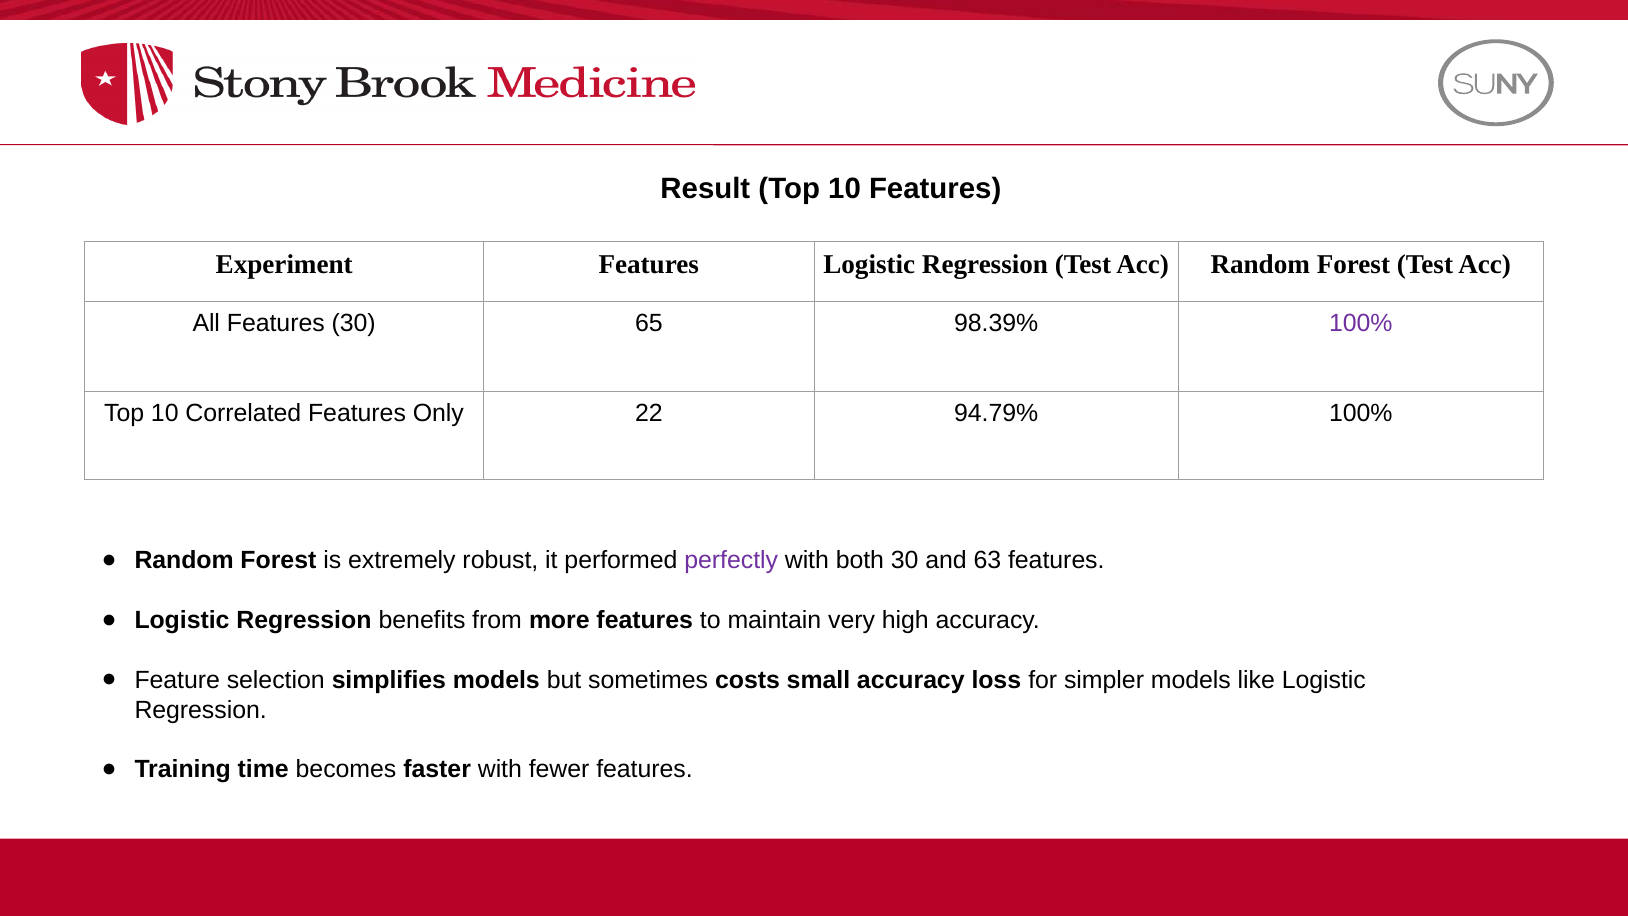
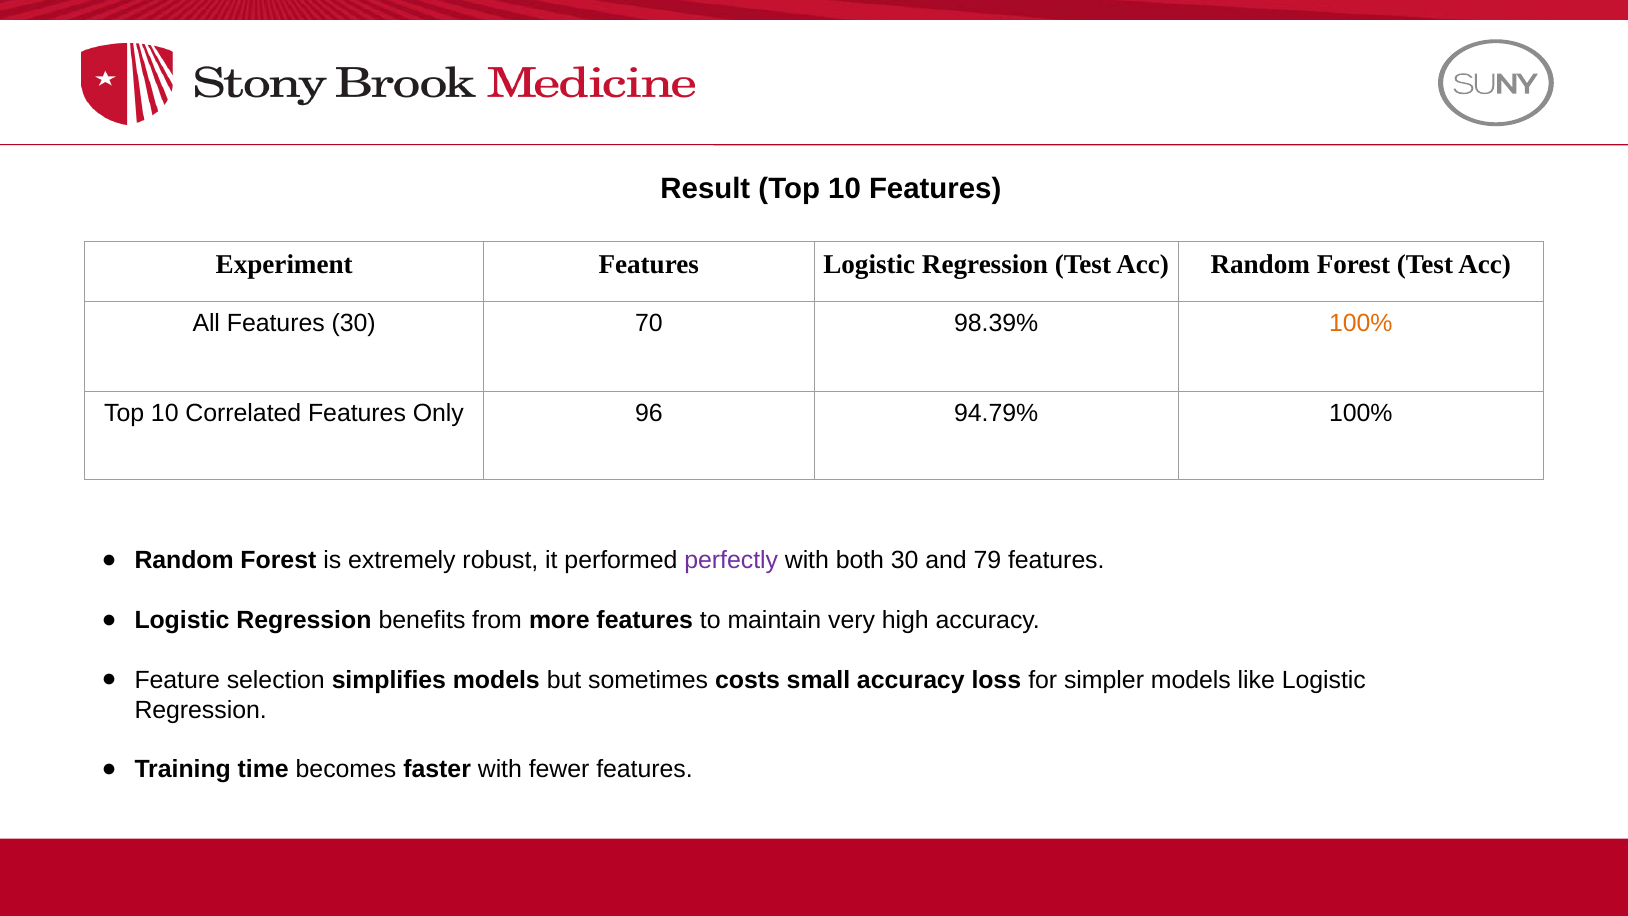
65: 65 -> 70
100% at (1361, 324) colour: purple -> orange
22: 22 -> 96
63: 63 -> 79
